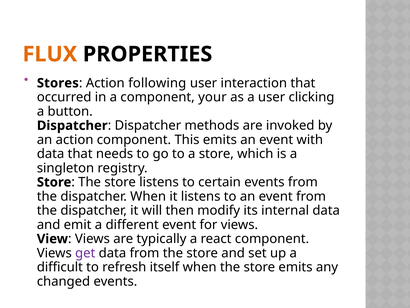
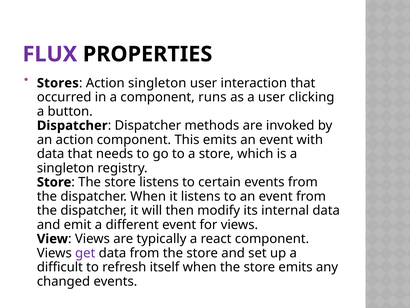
FLUX colour: orange -> purple
Action following: following -> singleton
your: your -> runs
